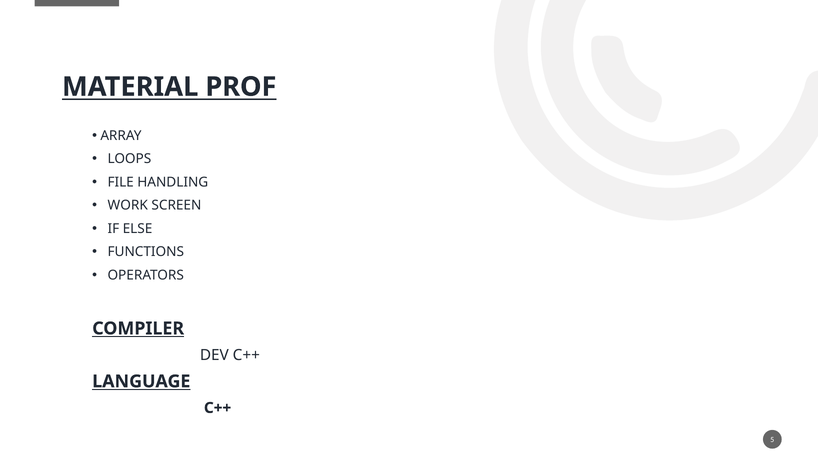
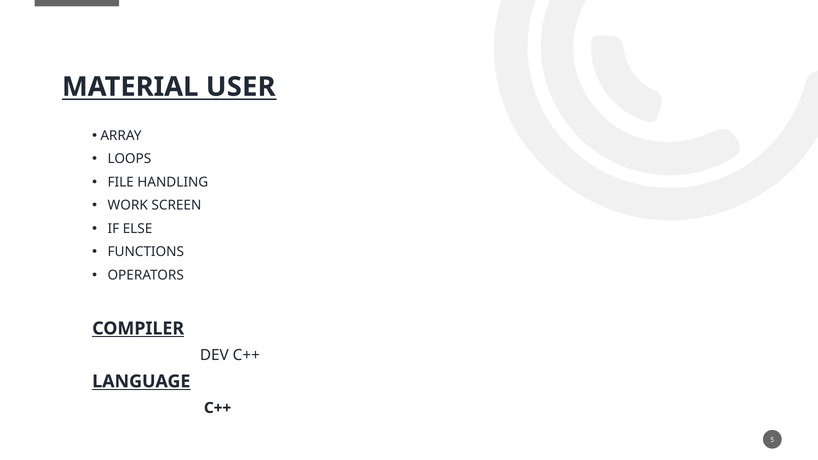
PROF: PROF -> USER
